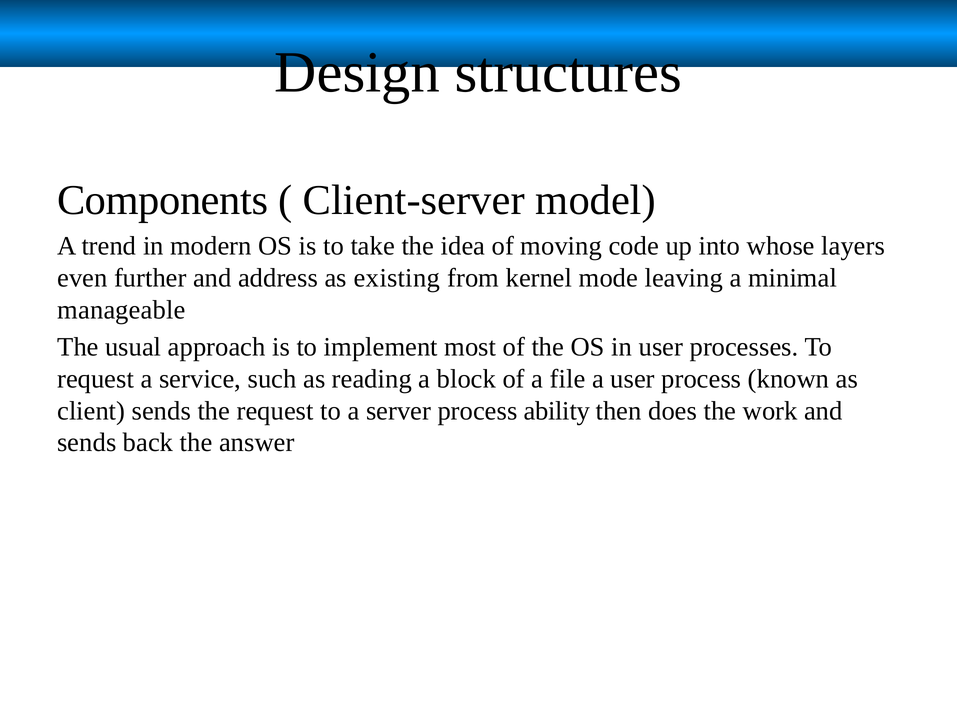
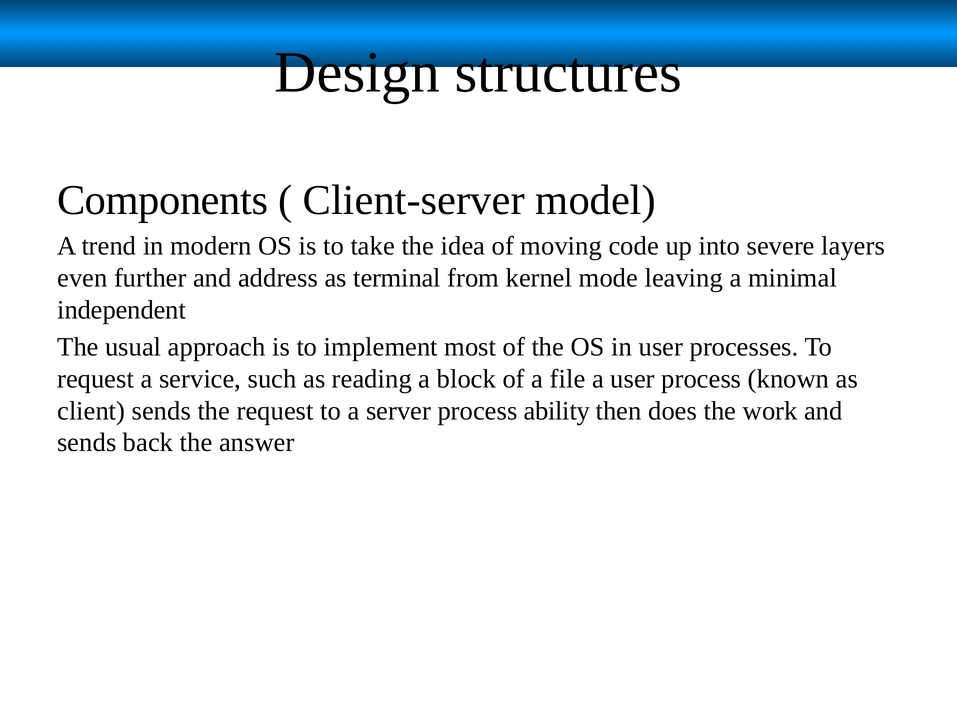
whose: whose -> severe
existing: existing -> terminal
manageable: manageable -> independent
